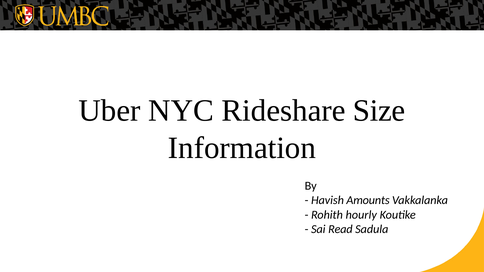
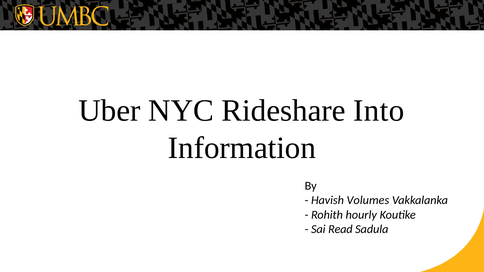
Size: Size -> Into
Amounts: Amounts -> Volumes
